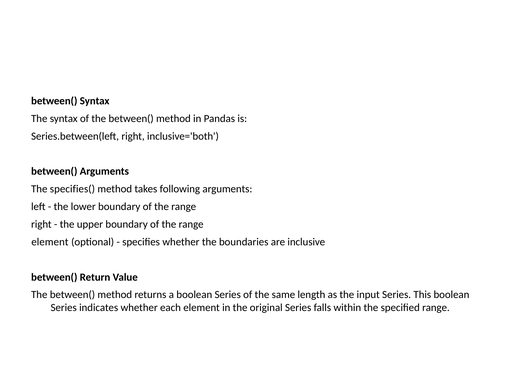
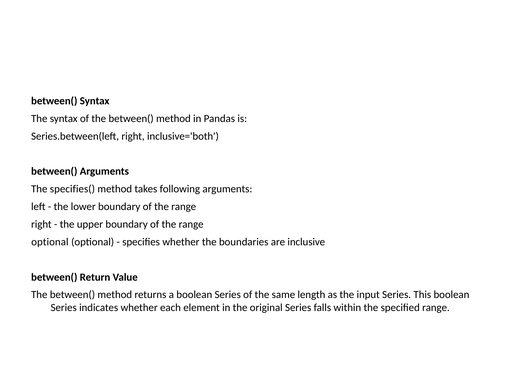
element at (50, 241): element -> optional
